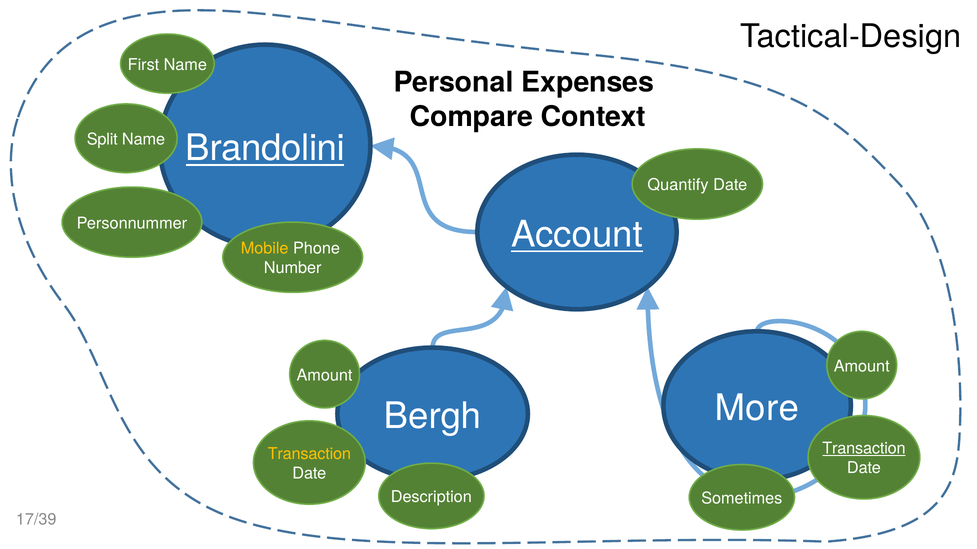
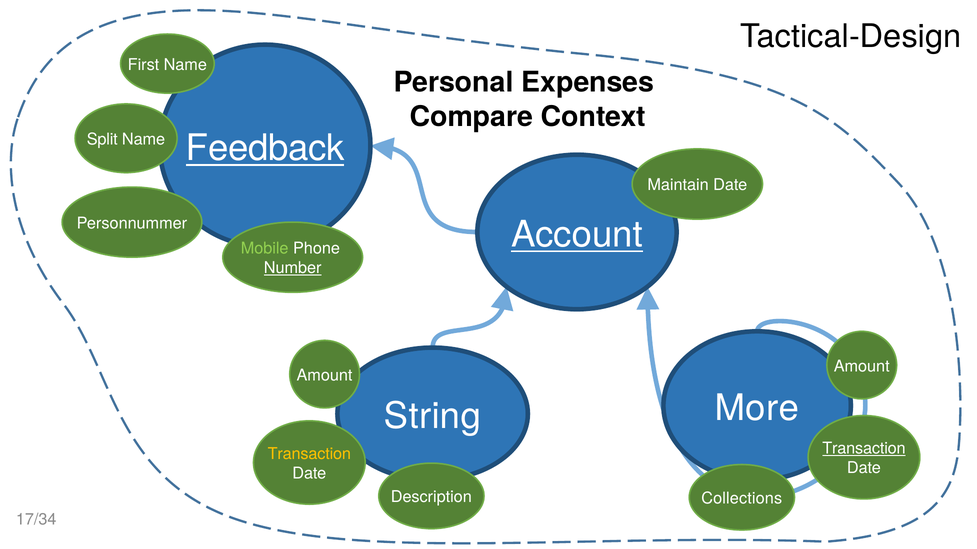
Brandolini: Brandolini -> Feedback
Quantify: Quantify -> Maintain
Mobile colour: yellow -> light green
Number underline: none -> present
Bergh: Bergh -> String
Sometimes: Sometimes -> Collections
17/39: 17/39 -> 17/34
